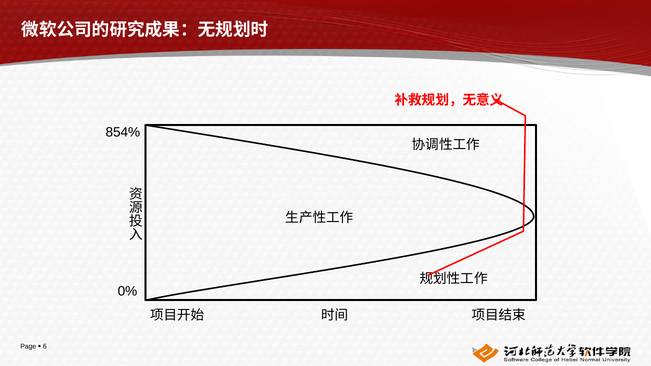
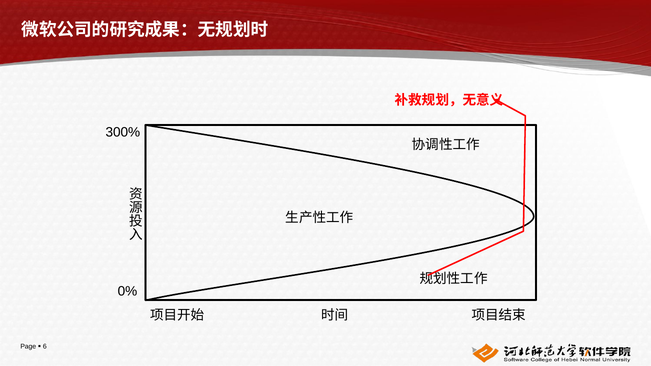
854%: 854% -> 300%
